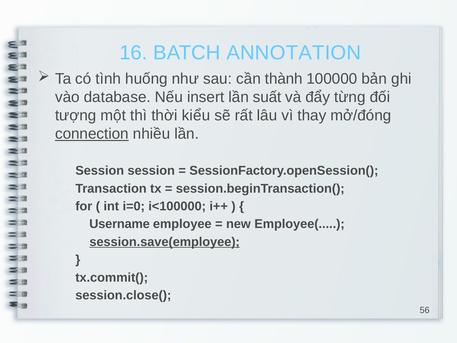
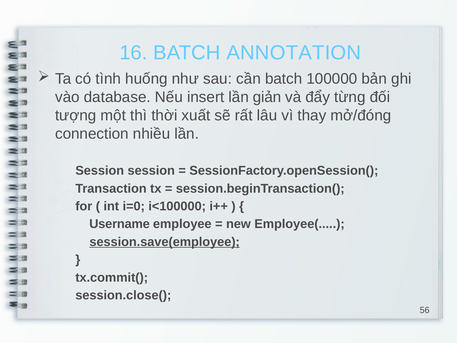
cần thành: thành -> batch
suất: suất -> giản
kiểu: kiểu -> xuất
connection underline: present -> none
